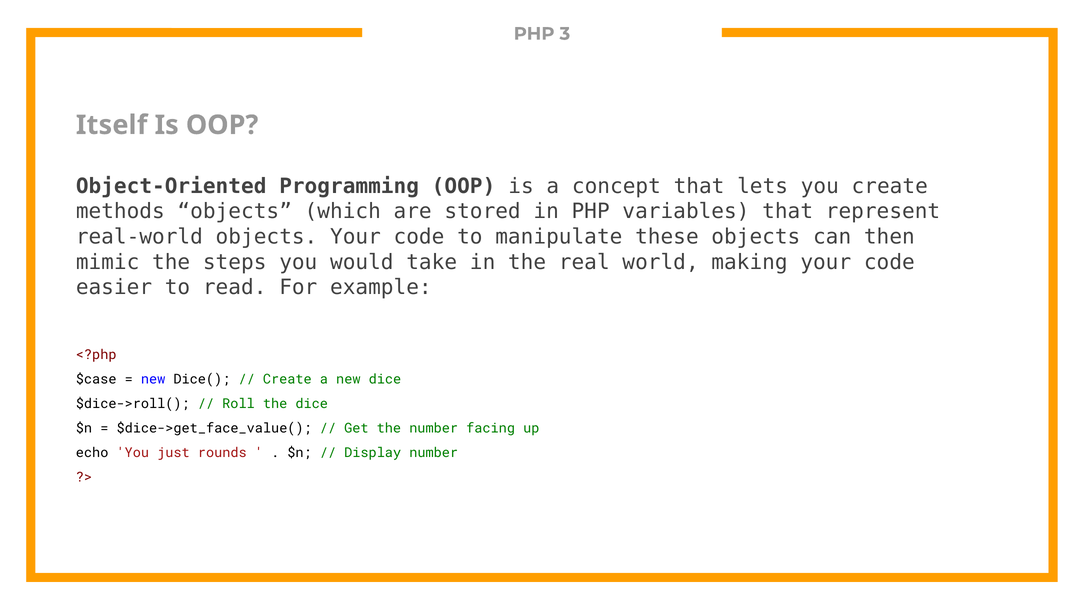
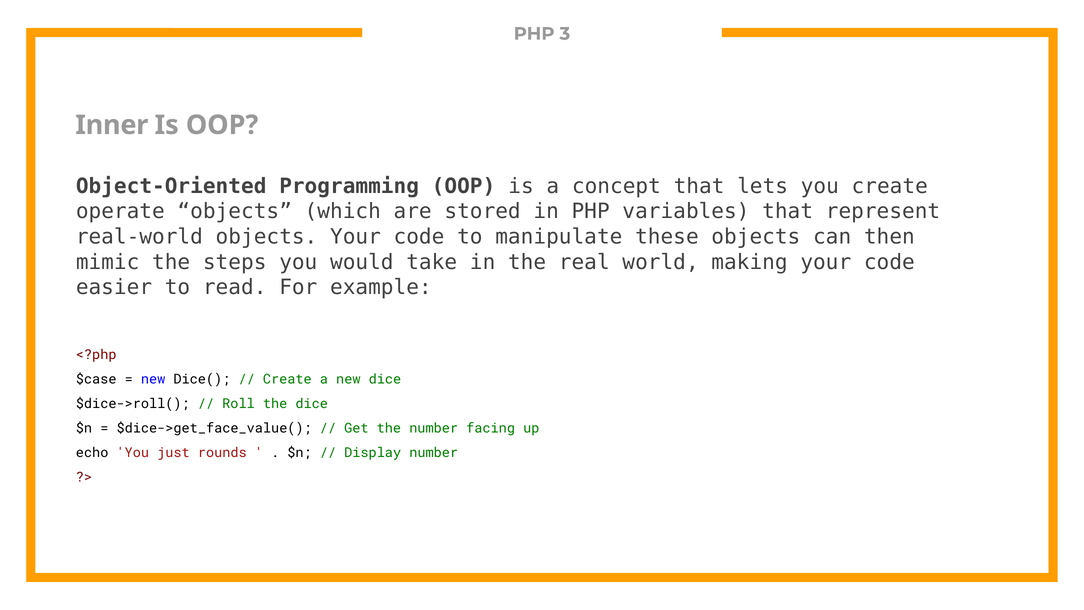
Itself: Itself -> Inner
methods: methods -> operate
